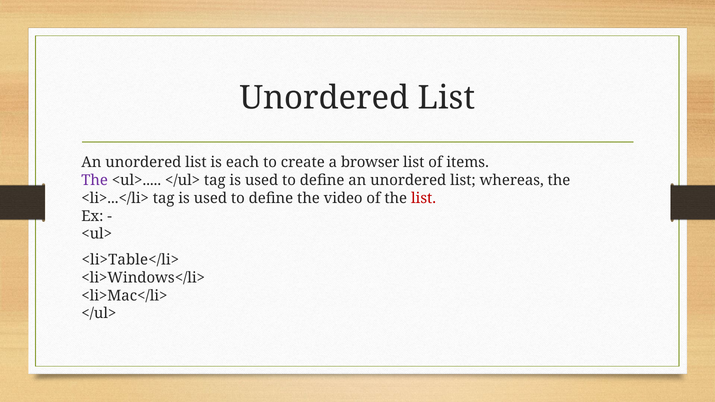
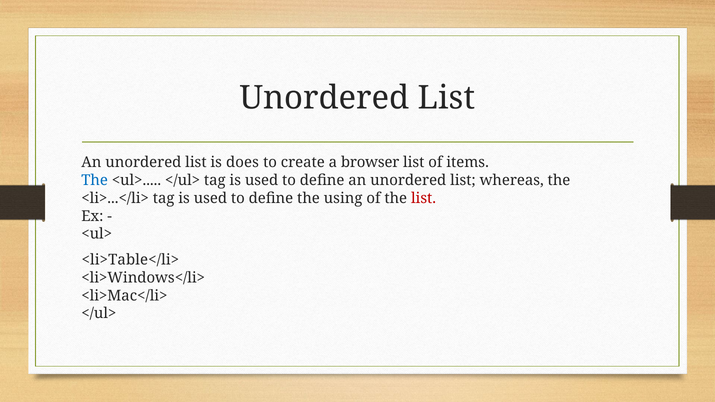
each: each -> does
The at (95, 181) colour: purple -> blue
video: video -> using
